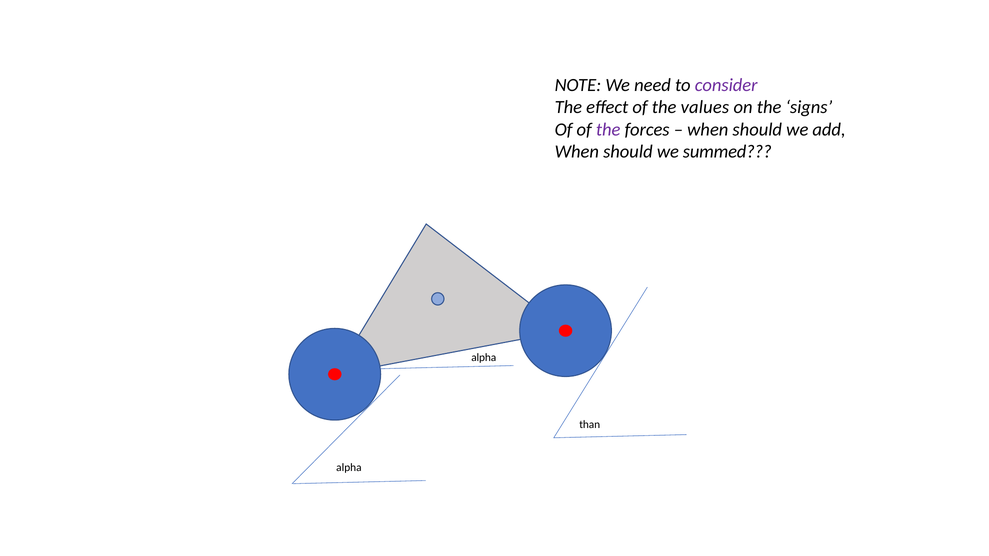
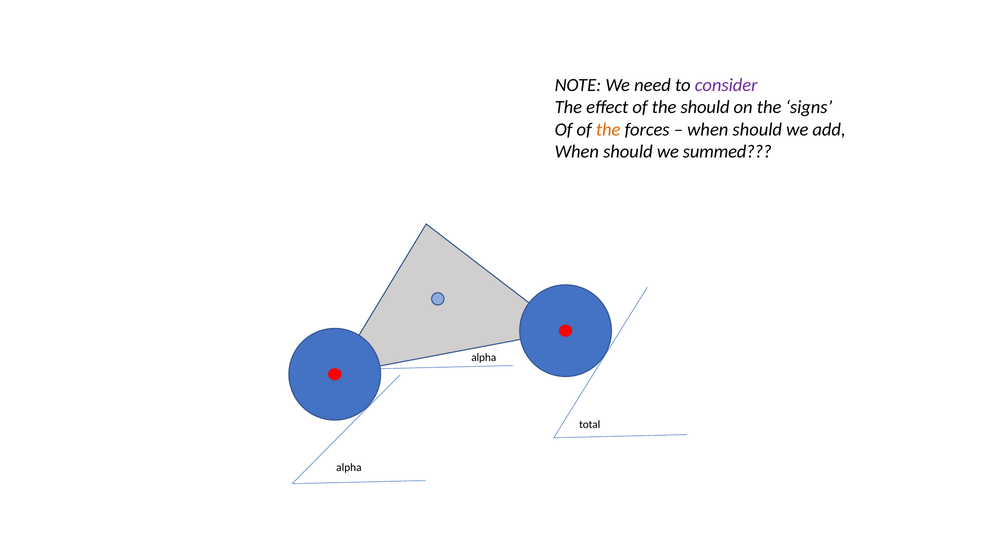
the values: values -> should
the at (608, 130) colour: purple -> orange
than: than -> total
